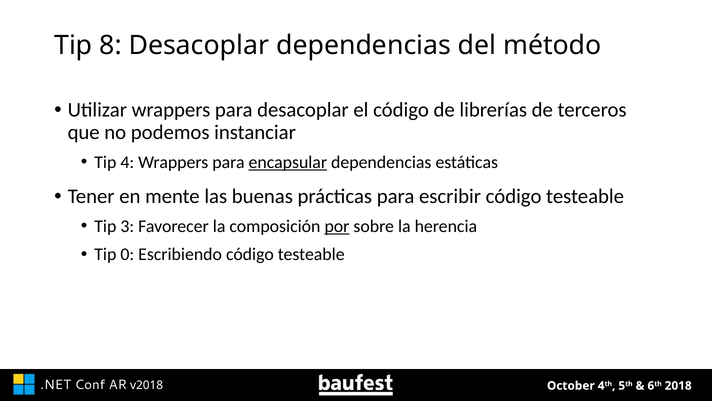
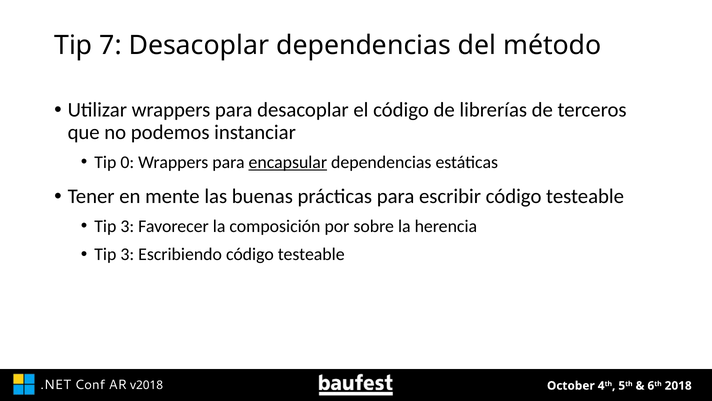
8: 8 -> 7
4: 4 -> 0
por underline: present -> none
0 at (127, 254): 0 -> 3
